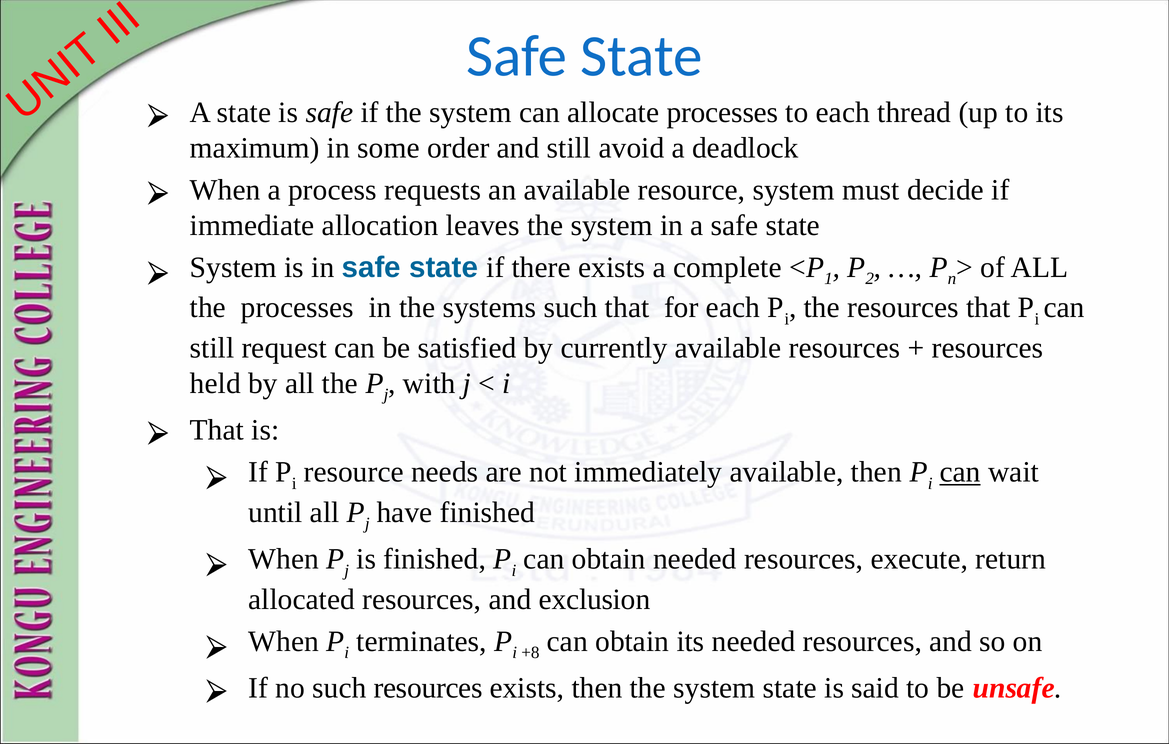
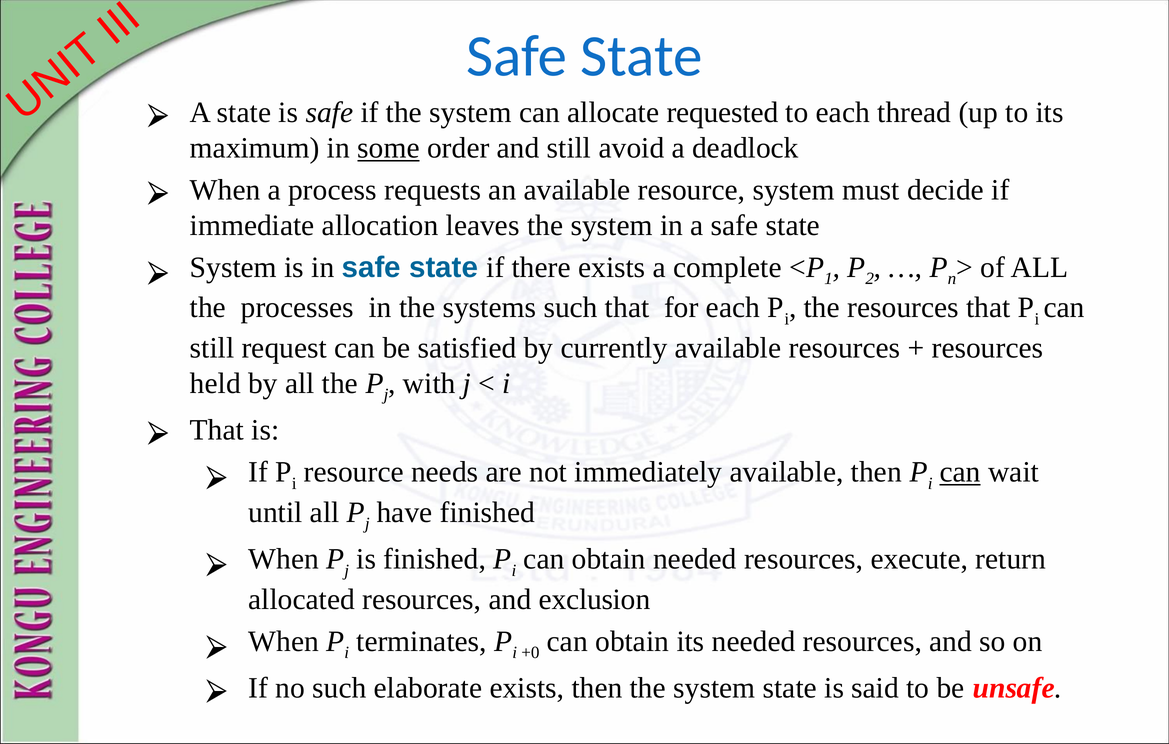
allocate processes: processes -> requested
some underline: none -> present
+8: +8 -> +0
such resources: resources -> elaborate
